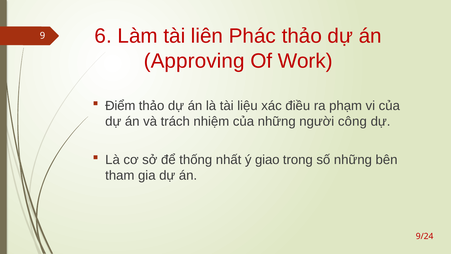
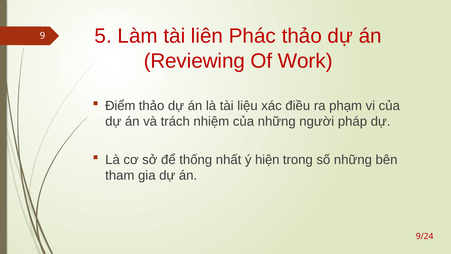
6: 6 -> 5
Approving: Approving -> Reviewing
công: công -> pháp
giao: giao -> hiện
